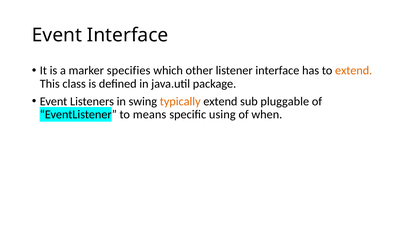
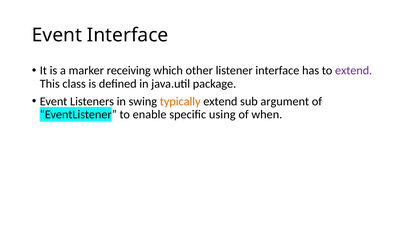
specifies: specifies -> receiving
extend at (354, 71) colour: orange -> purple
pluggable: pluggable -> argument
means: means -> enable
